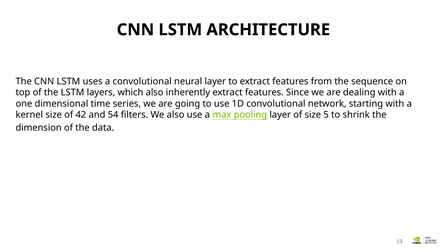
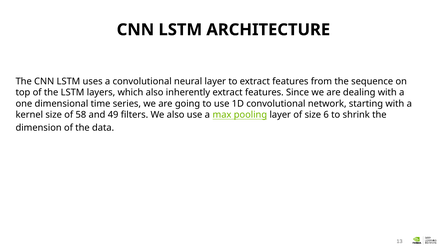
42: 42 -> 58
54: 54 -> 49
5: 5 -> 6
